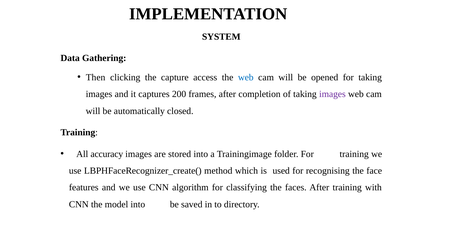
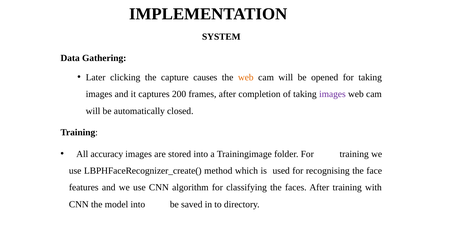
Then: Then -> Later
access: access -> causes
web at (246, 77) colour: blue -> orange
